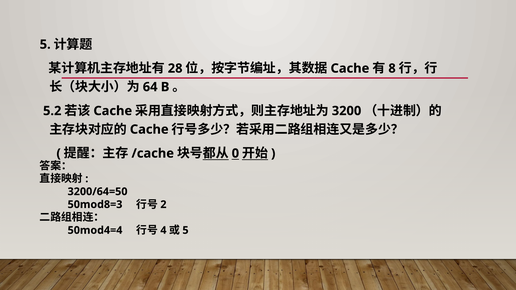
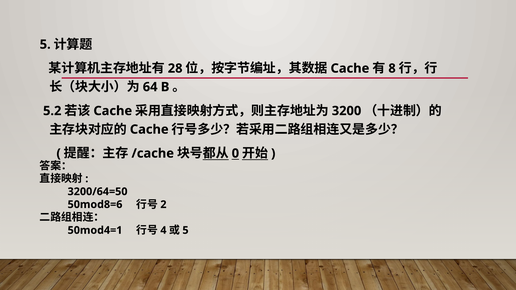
50mod8=3: 50mod8=3 -> 50mod8=6
50mod4=4: 50mod4=4 -> 50mod4=1
